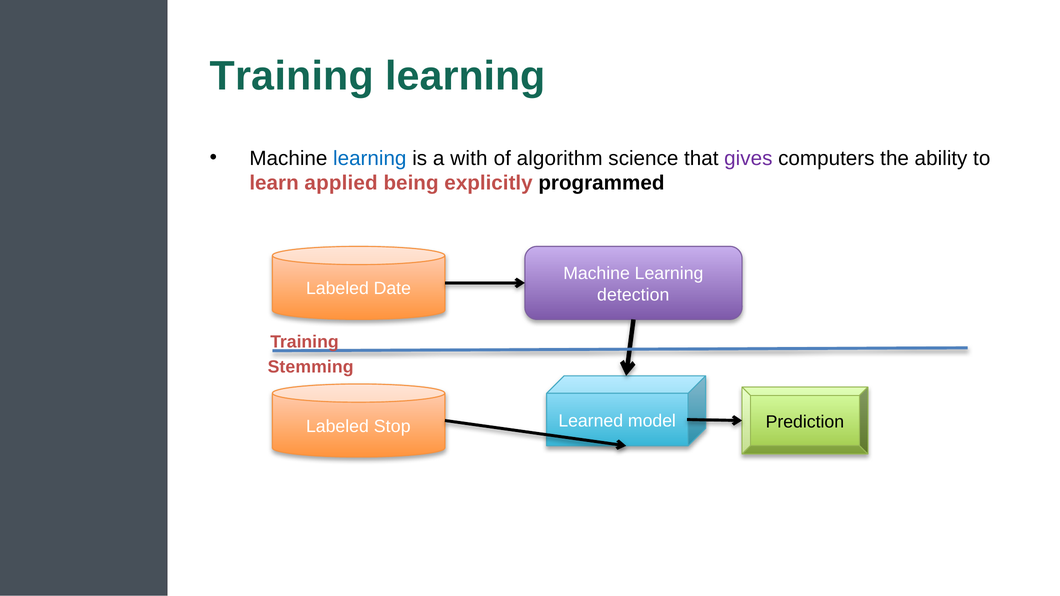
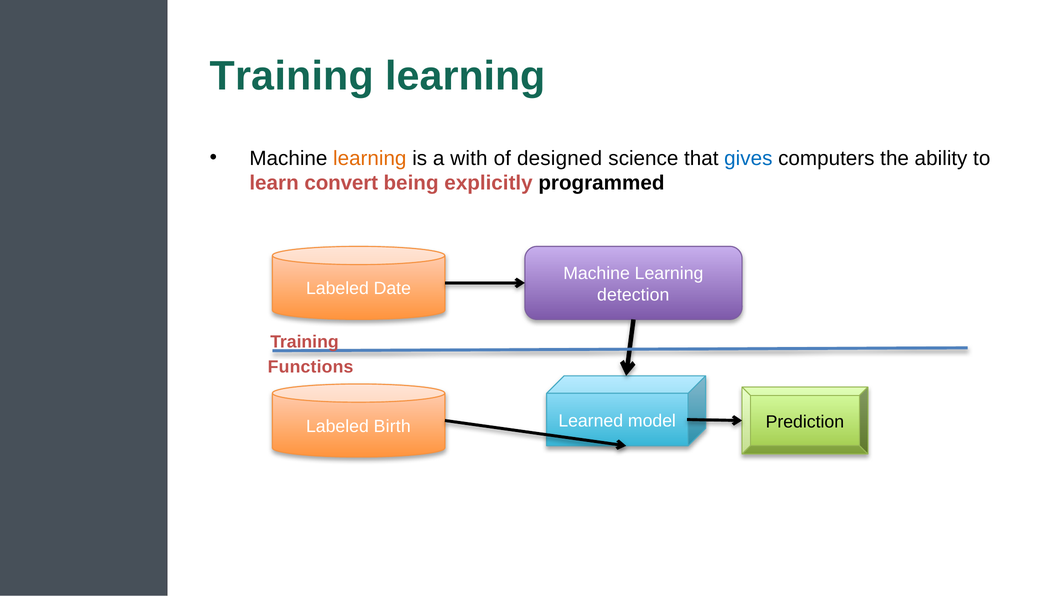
learning at (370, 158) colour: blue -> orange
algorithm: algorithm -> designed
gives colour: purple -> blue
applied: applied -> convert
Stemming: Stemming -> Functions
Stop: Stop -> Birth
